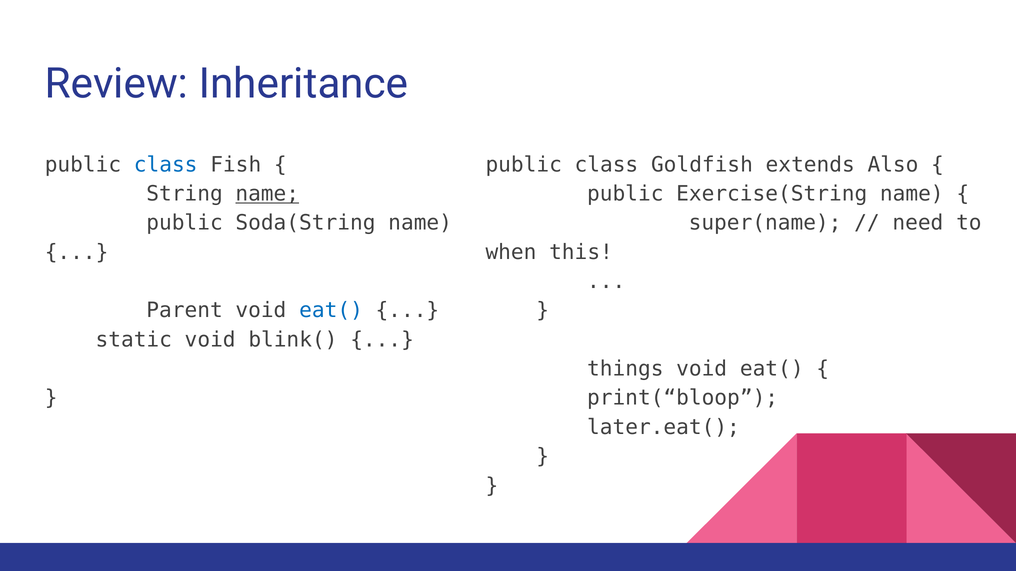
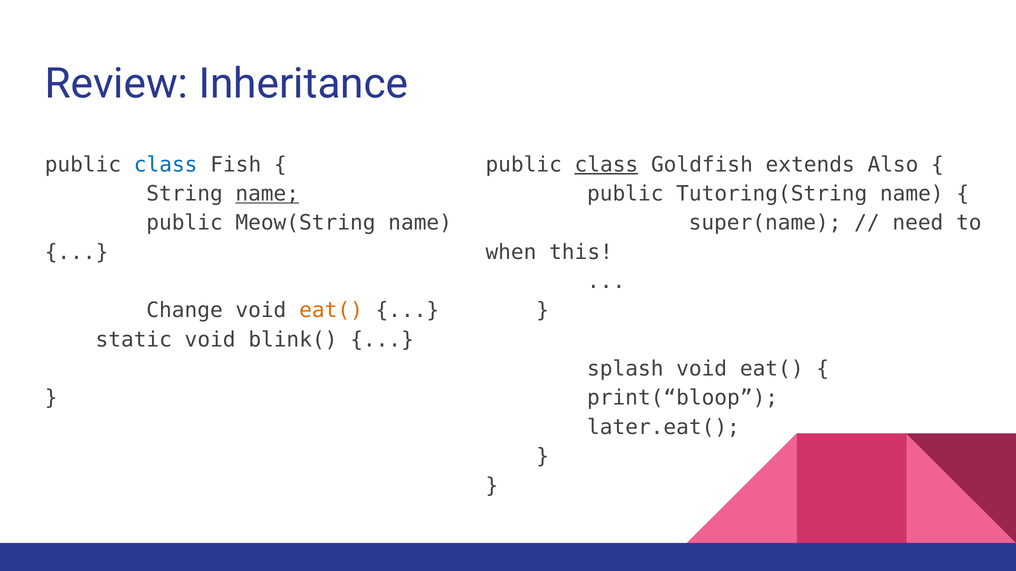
class at (606, 165) underline: none -> present
Exercise(String: Exercise(String -> Tutoring(String
Soda(String: Soda(String -> Meow(String
Parent: Parent -> Change
eat( at (331, 311) colour: blue -> orange
things: things -> splash
